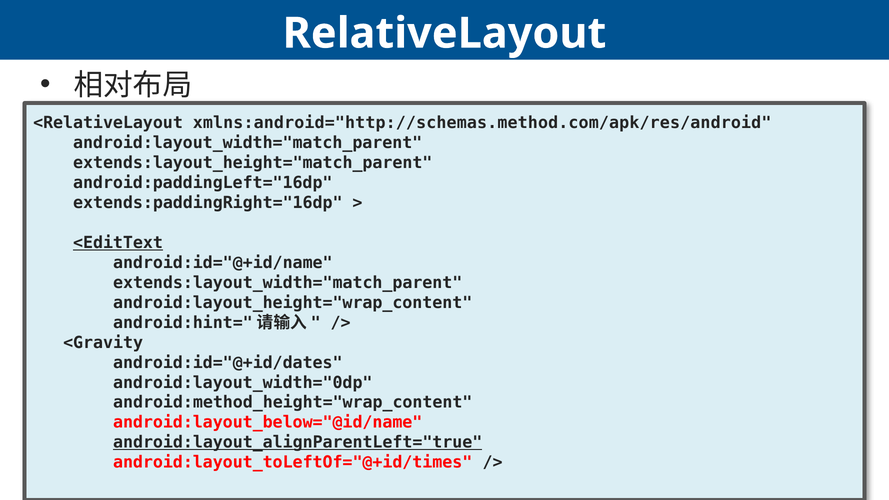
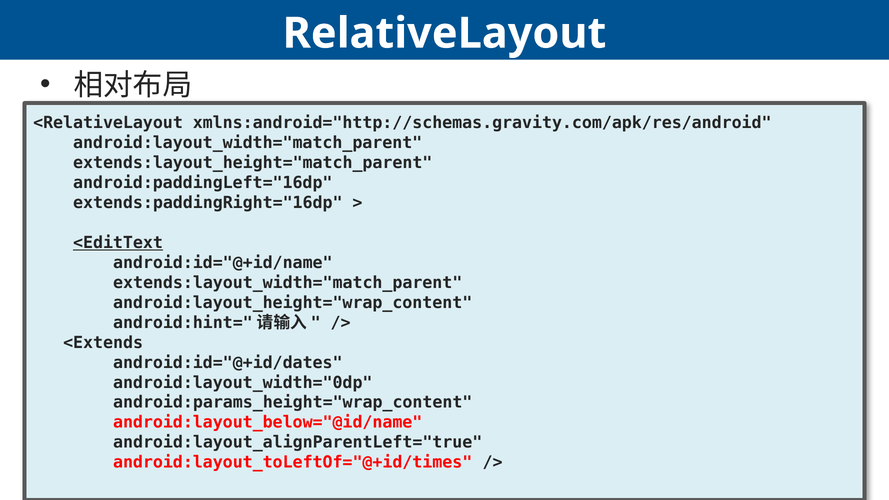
xmlns:android="http://schemas.method.com/apk/res/android: xmlns:android="http://schemas.method.com/apk/res/android -> xmlns:android="http://schemas.gravity.com/apk/res/android
<Gravity: <Gravity -> <Extends
android:method_height="wrap_content: android:method_height="wrap_content -> android:params_height="wrap_content
android:layout_alignParentLeft="true underline: present -> none
